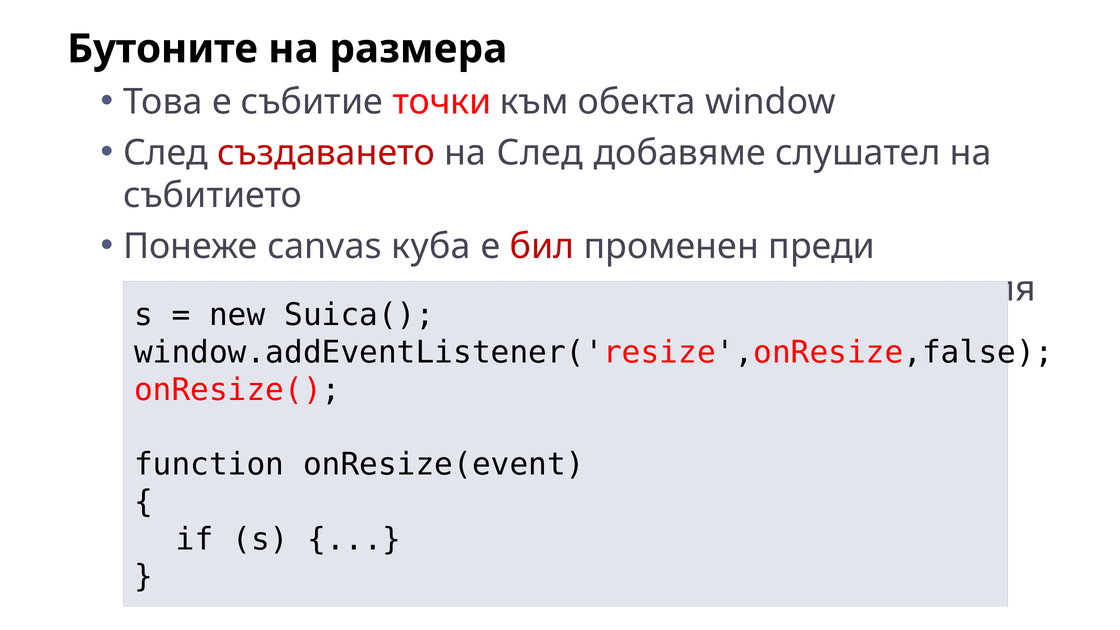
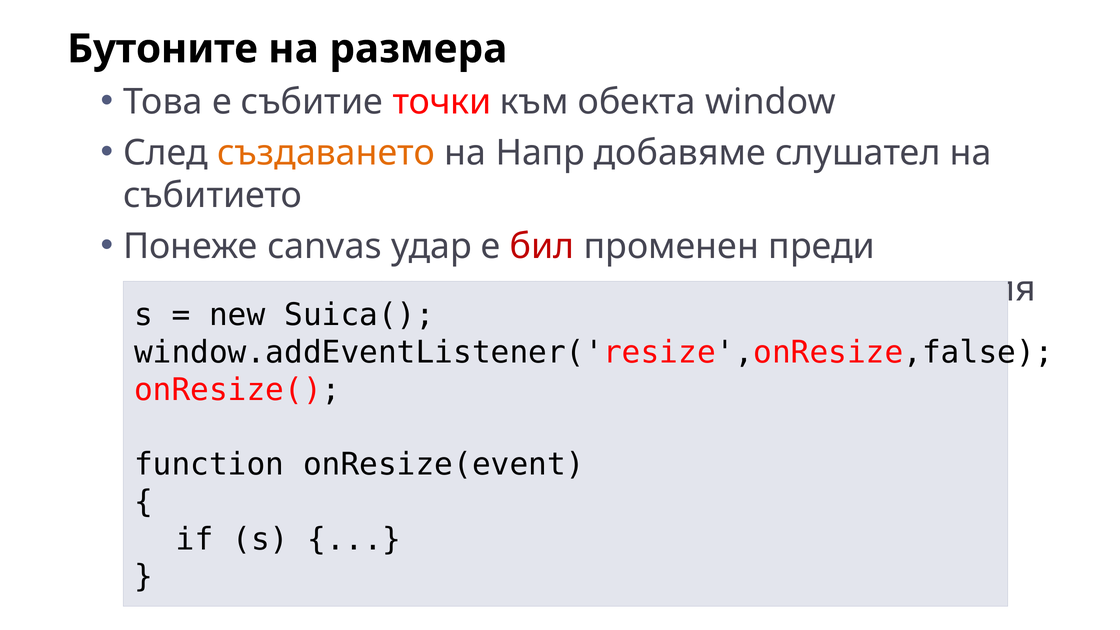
създаването at (326, 153) colour: red -> orange
на След: След -> Напр
куба: куба -> удар
